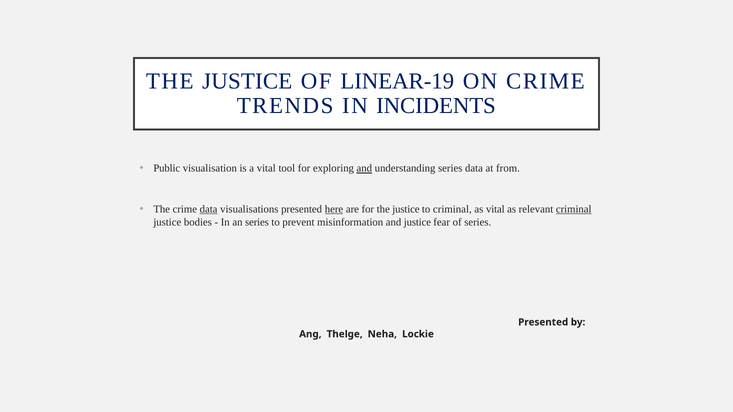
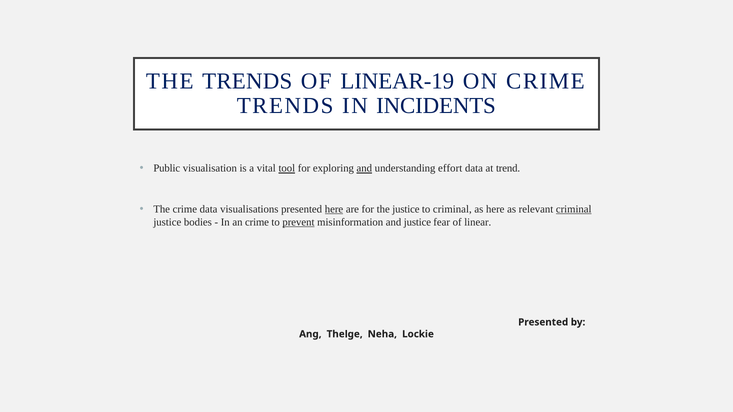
JUSTICE at (247, 81): JUSTICE -> TRENDS
tool underline: none -> present
understanding series: series -> effort
from: from -> trend
data at (209, 209) underline: present -> none
as vital: vital -> here
an series: series -> crime
prevent underline: none -> present
of series: series -> linear
